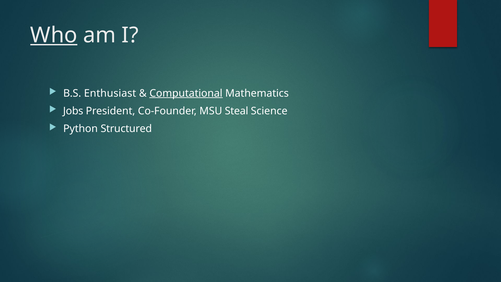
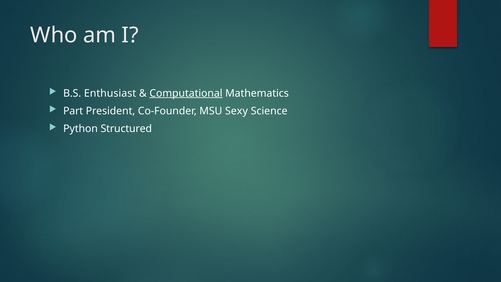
Who underline: present -> none
Jobs: Jobs -> Part
Steal: Steal -> Sexy
